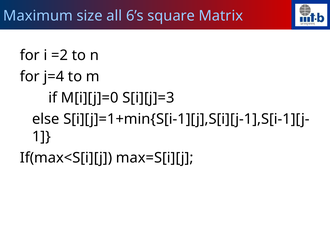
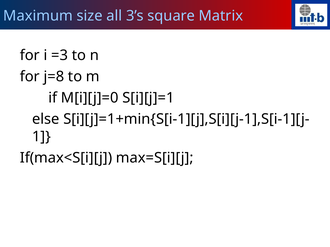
6’s: 6’s -> 3’s
=2: =2 -> =3
j=4: j=4 -> j=8
S[i][j]=3: S[i][j]=3 -> S[i][j]=1
